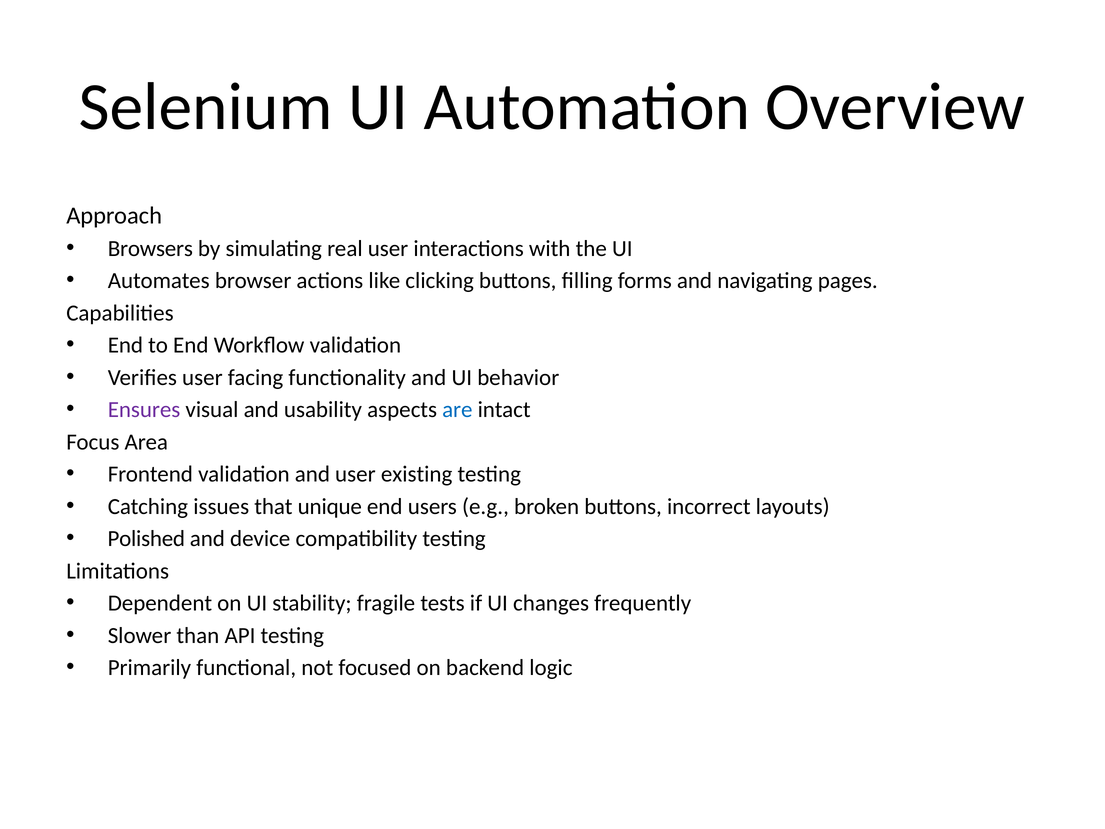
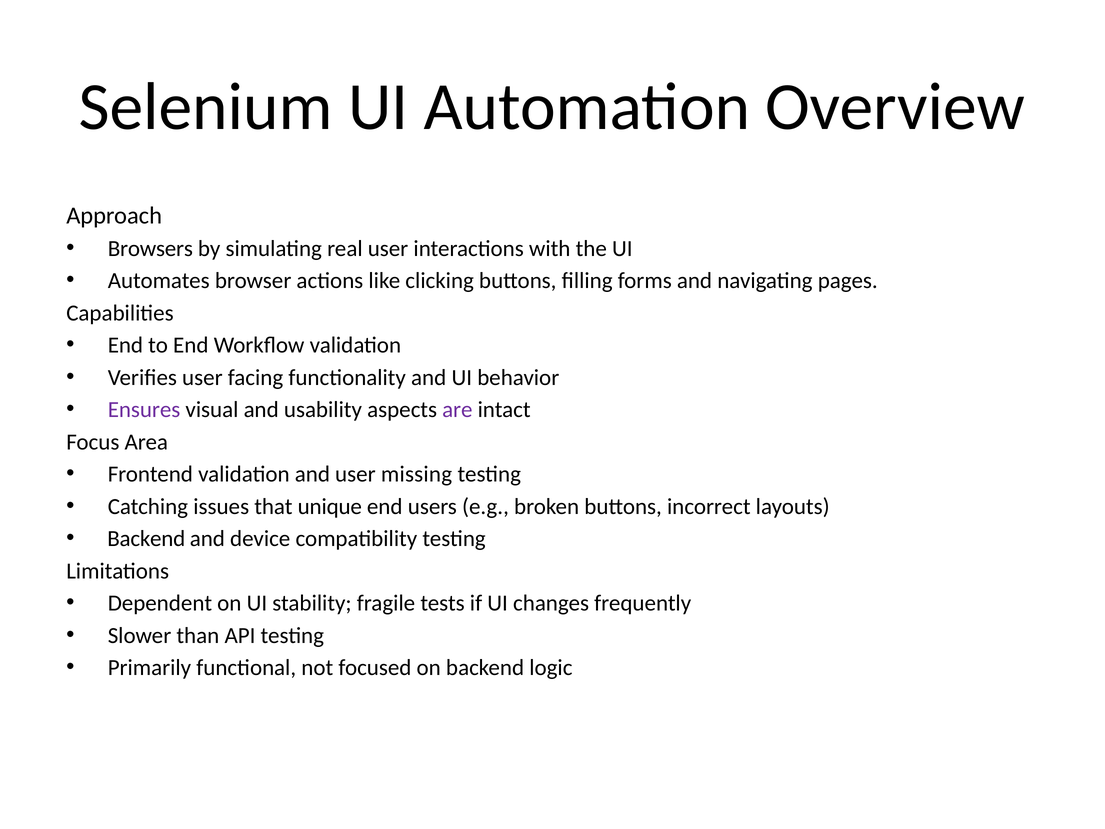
are colour: blue -> purple
existing: existing -> missing
Polished at (146, 539): Polished -> Backend
